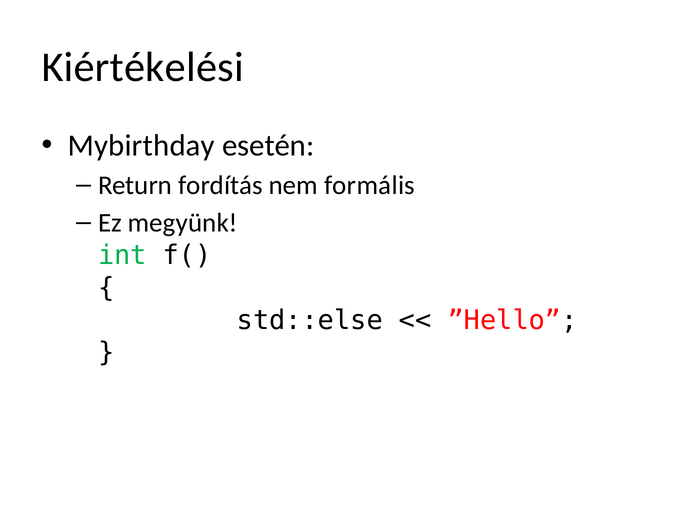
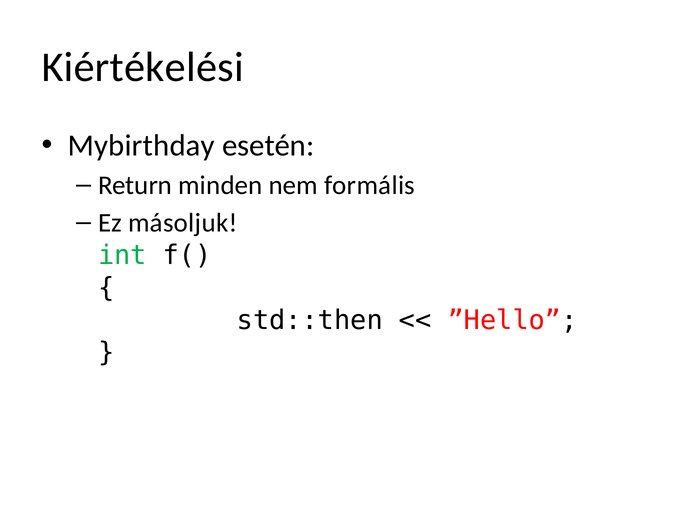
fordítás: fordítás -> minden
megyünk: megyünk -> másoljuk
std::else: std::else -> std::then
